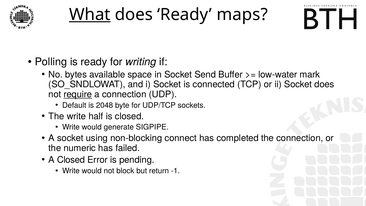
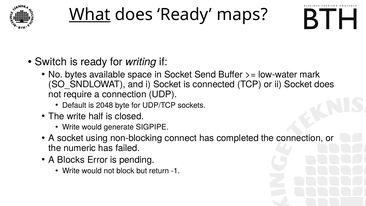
Polling: Polling -> Switch
require underline: present -> none
A Closed: Closed -> Blocks
